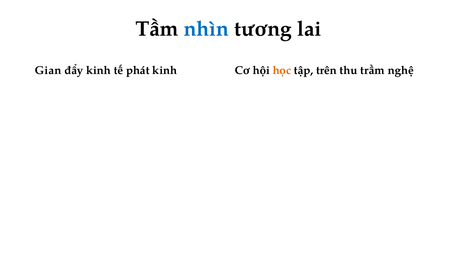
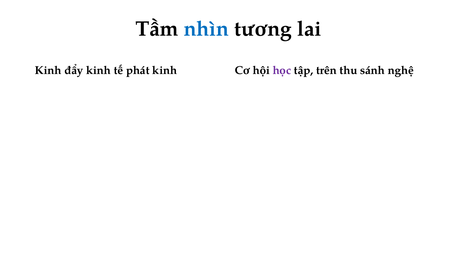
Gian at (48, 70): Gian -> Kinh
học colour: orange -> purple
trầm: trầm -> sánh
